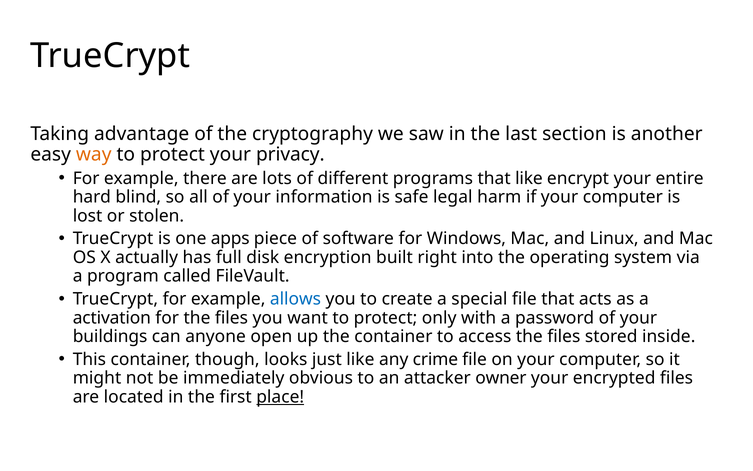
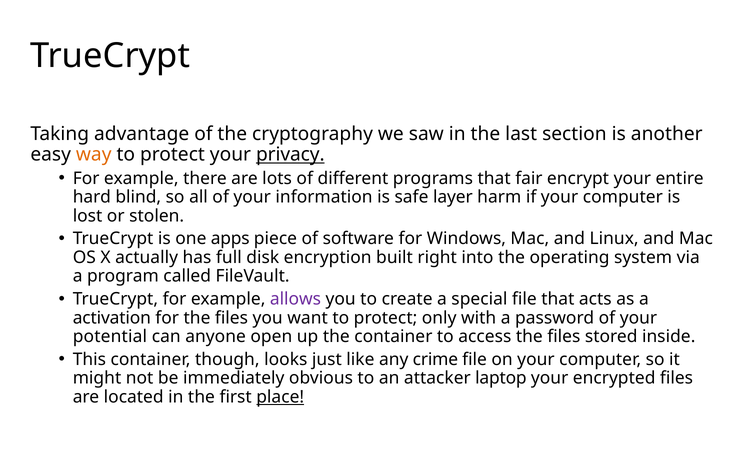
privacy underline: none -> present
that like: like -> fair
legal: legal -> layer
allows colour: blue -> purple
buildings: buildings -> potential
owner: owner -> laptop
